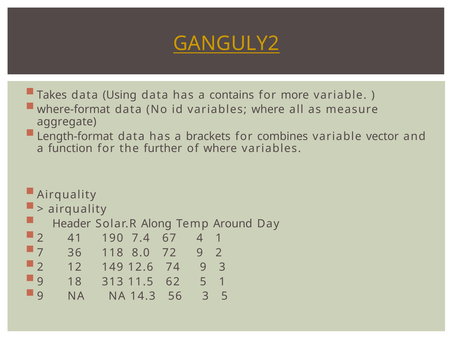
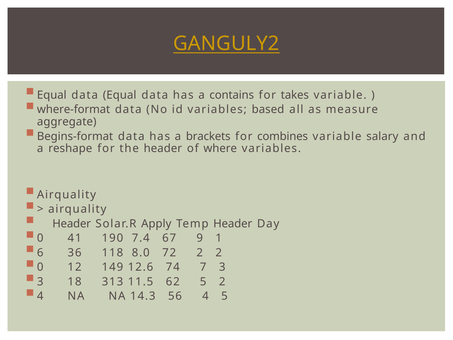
Takes at (52, 95): Takes -> Equal
data Using: Using -> Equal
more: more -> takes
variables where: where -> based
Length-format: Length-format -> Begins-format
vector: vector -> salary
function: function -> reshape
the further: further -> header
Along: Along -> Apply
Temp Around: Around -> Header
2 at (40, 238): 2 -> 0
4: 4 -> 9
7: 7 -> 6
72 9: 9 -> 2
2 at (40, 267): 2 -> 0
74 9: 9 -> 7
9 at (40, 281): 9 -> 3
5 1: 1 -> 2
9 at (40, 296): 9 -> 4
56 3: 3 -> 4
